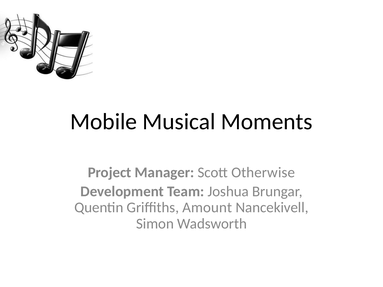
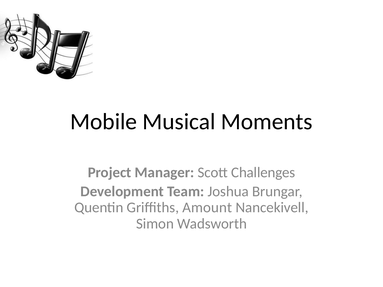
Otherwise: Otherwise -> Challenges
